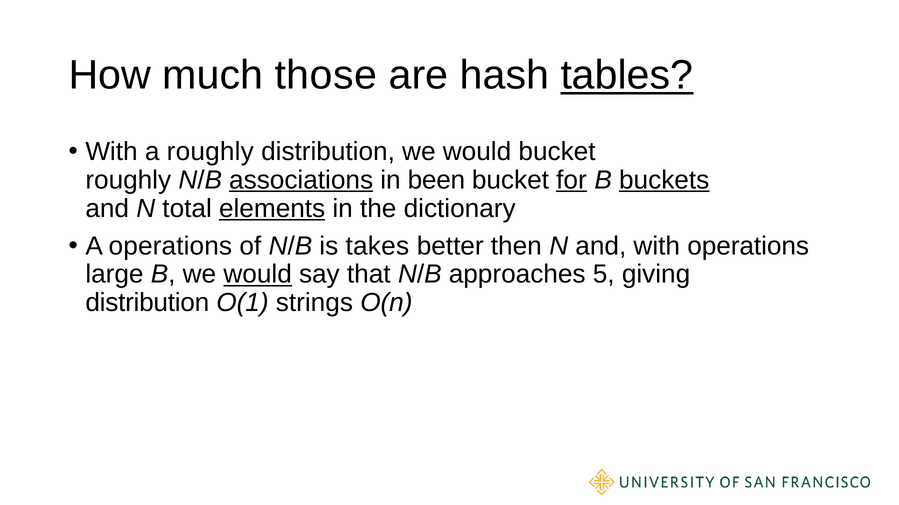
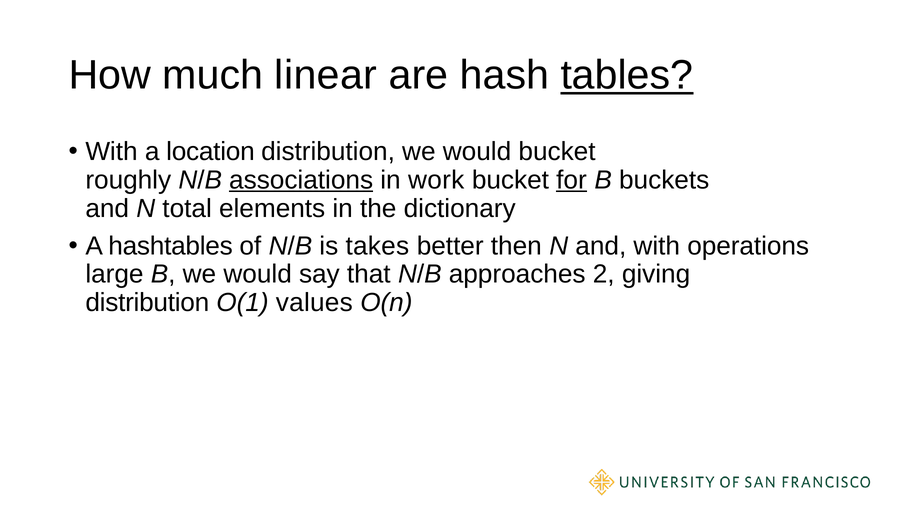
those: those -> linear
a roughly: roughly -> location
been: been -> work
buckets underline: present -> none
elements underline: present -> none
A operations: operations -> hashtables
would at (258, 275) underline: present -> none
5: 5 -> 2
strings: strings -> values
